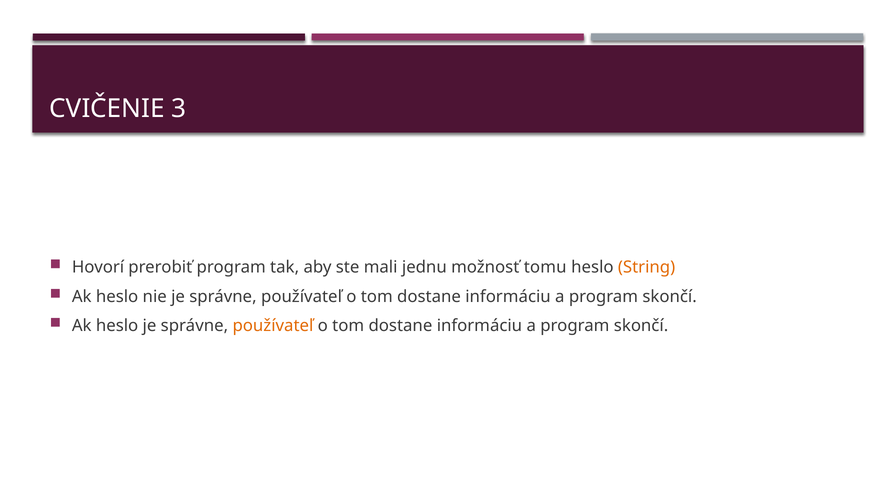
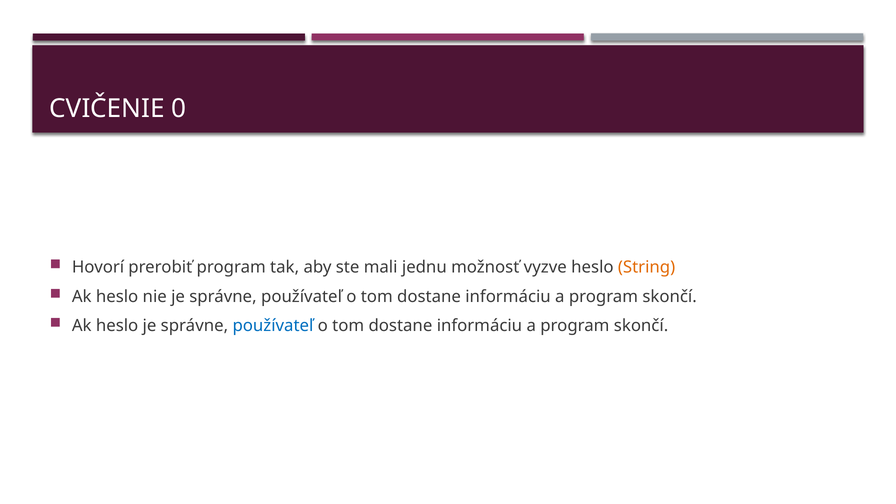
3: 3 -> 0
tomu: tomu -> vyzve
používateľ at (273, 326) colour: orange -> blue
